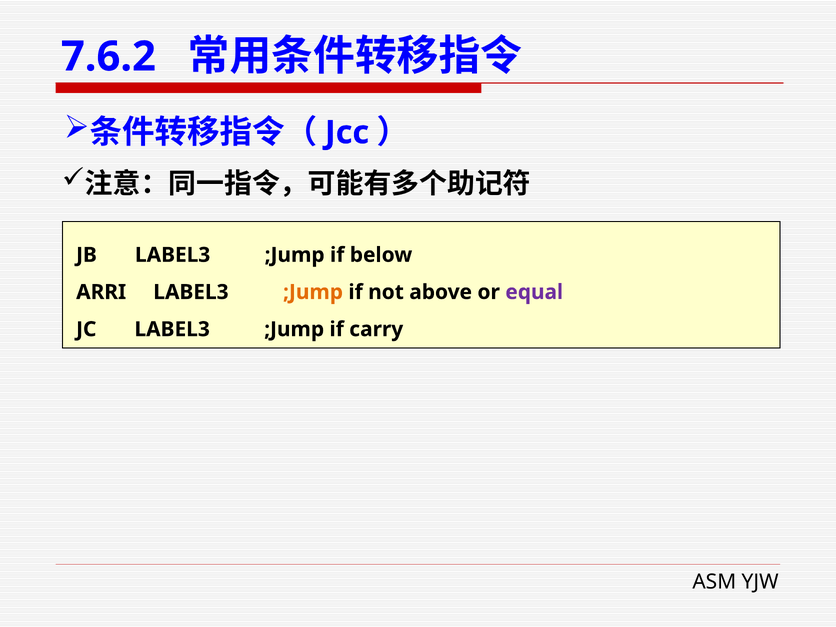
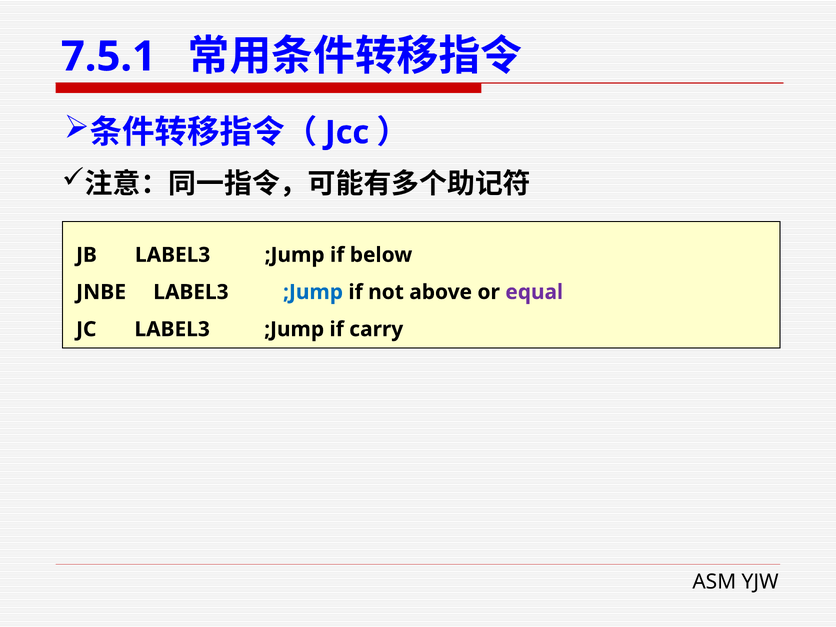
7.6.2: 7.6.2 -> 7.5.1
ARRI: ARRI -> JNBE
;Jump at (313, 292) colour: orange -> blue
